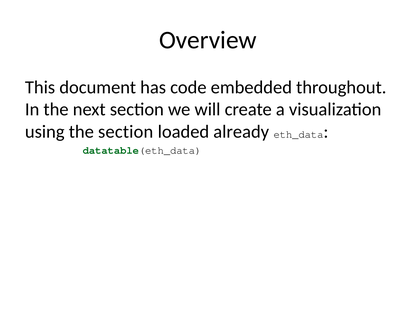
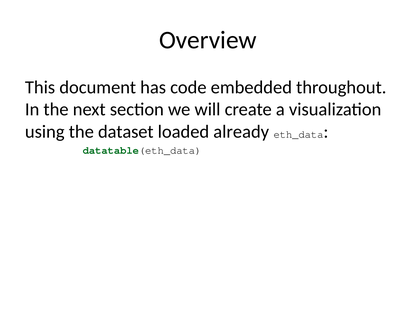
the section: section -> dataset
